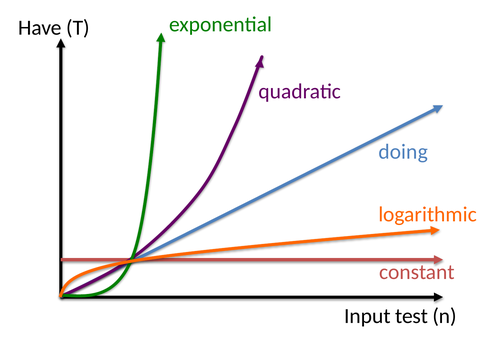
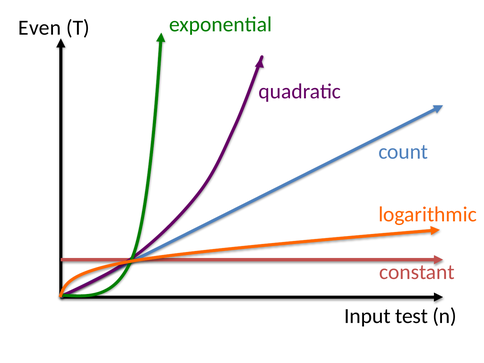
Have: Have -> Even
doing: doing -> count
